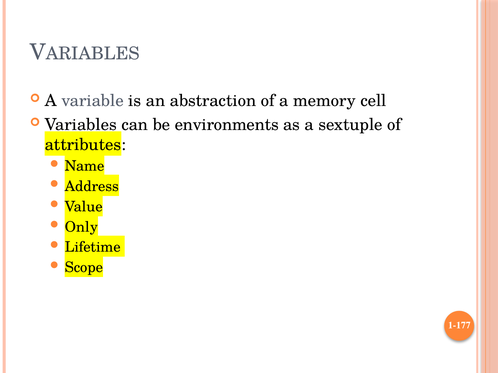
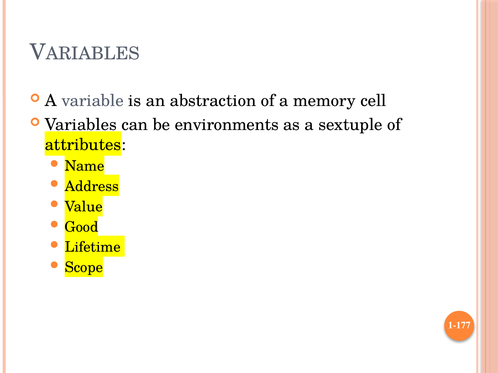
Only: Only -> Good
